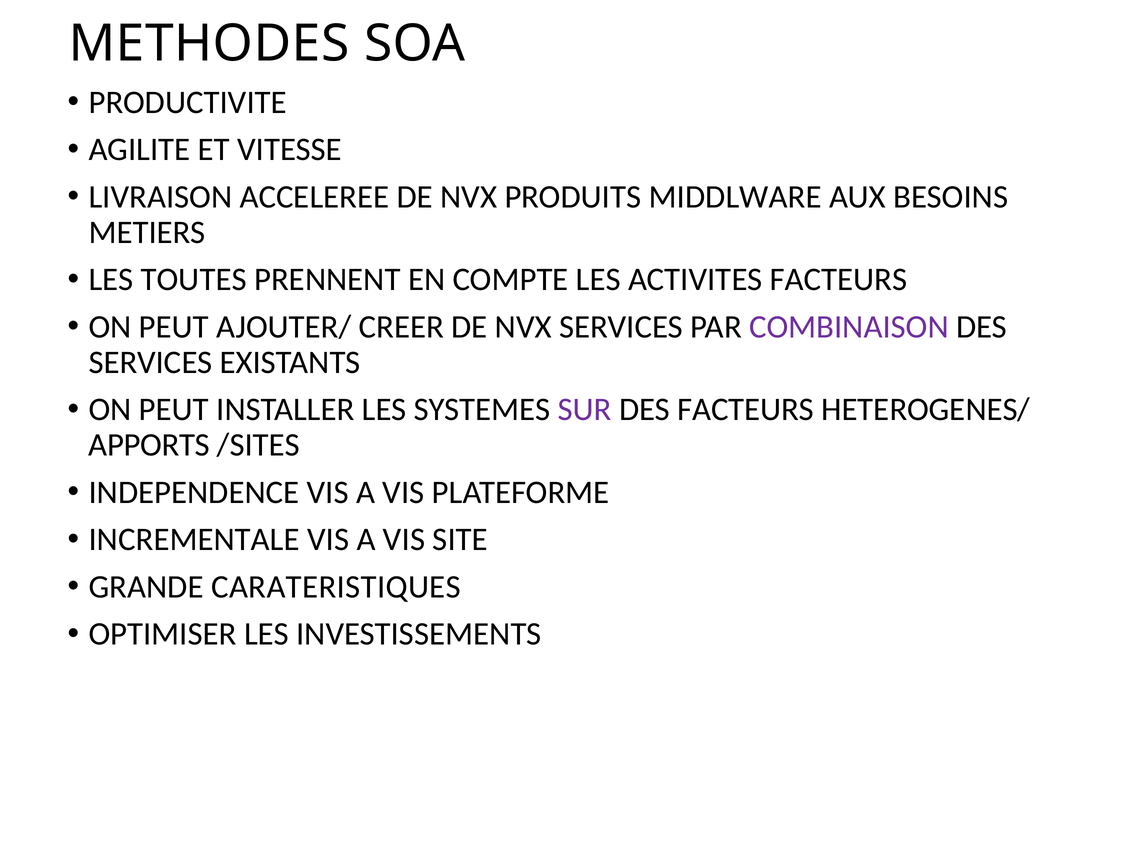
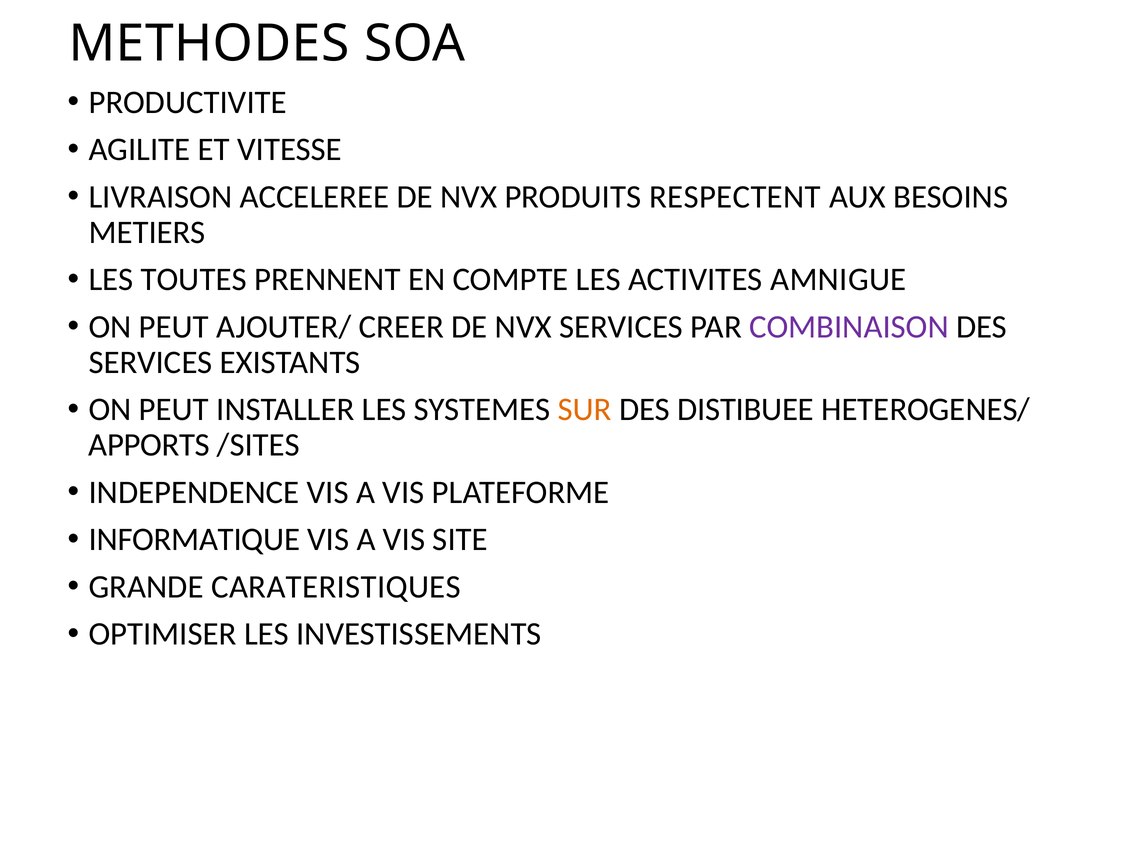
MIDDLWARE: MIDDLWARE -> RESPECTENT
ACTIVITES FACTEURS: FACTEURS -> AMNIGUE
SUR colour: purple -> orange
DES FACTEURS: FACTEURS -> DISTIBUEE
INCREMENTALE: INCREMENTALE -> INFORMATIQUE
